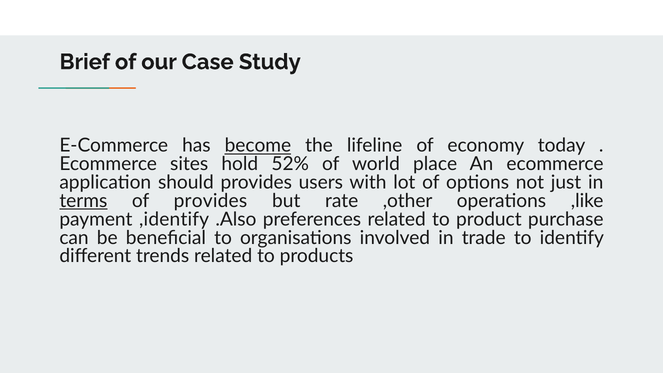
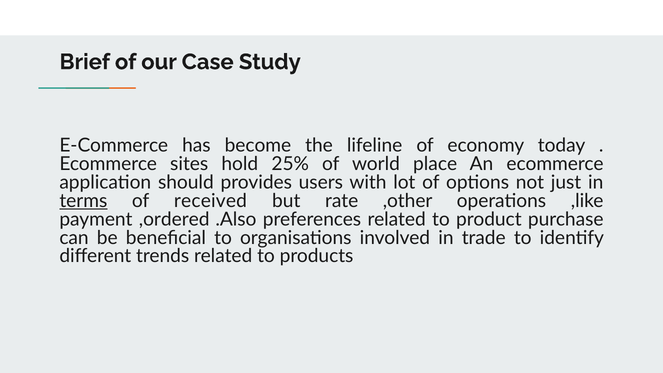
become underline: present -> none
52%: 52% -> 25%
of provides: provides -> received
,identify: ,identify -> ,ordered
